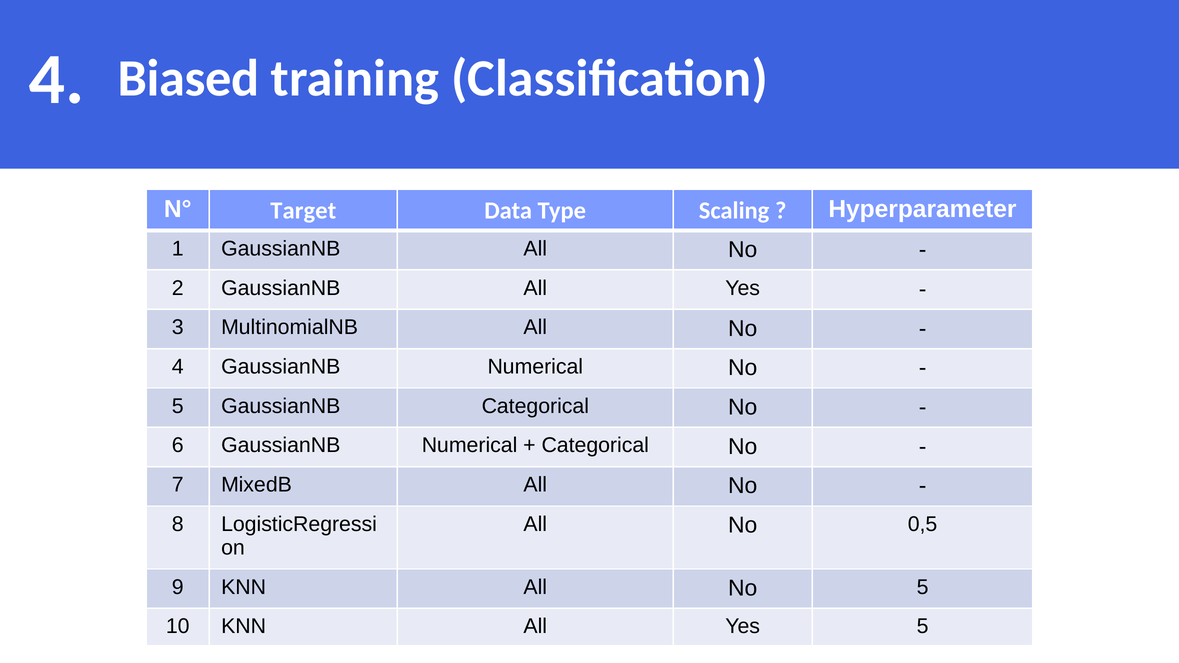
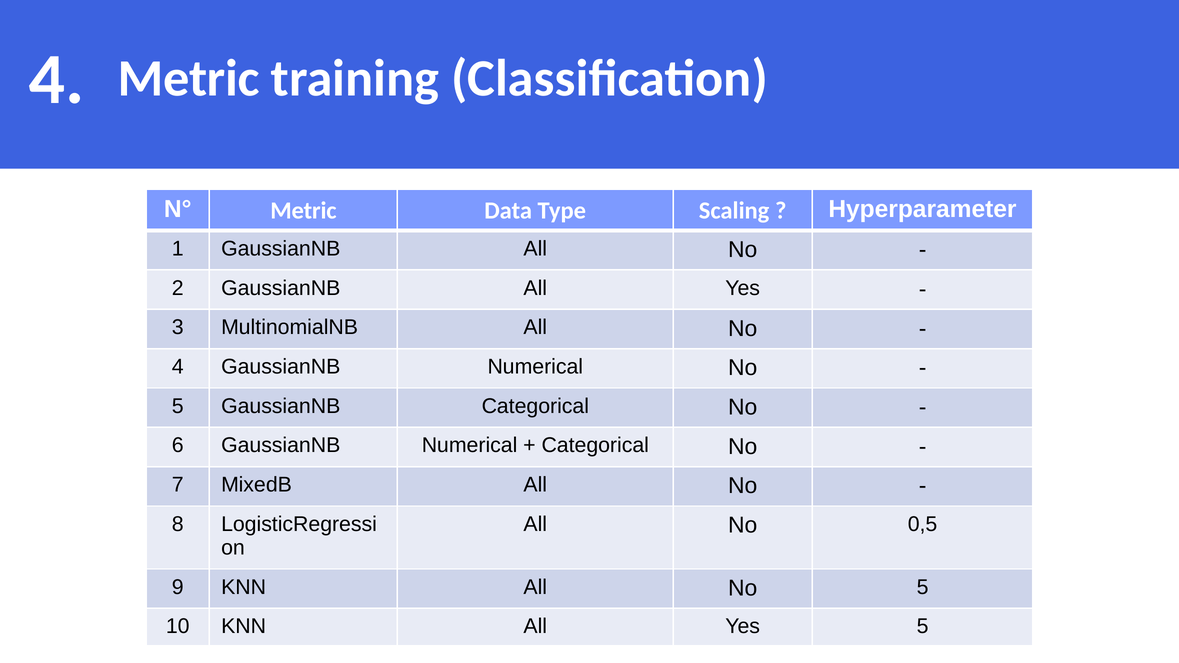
4 Biased: Biased -> Metric
N° Target: Target -> Metric
